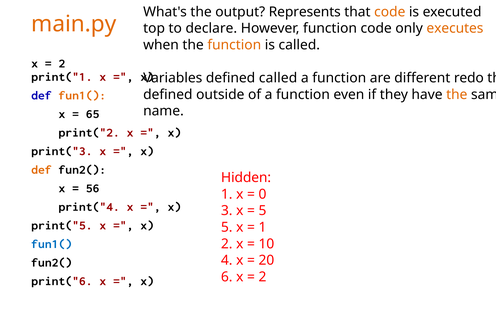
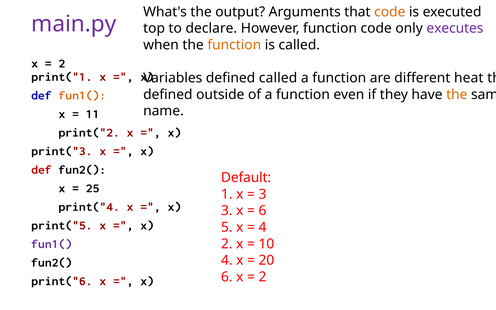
Represents: Represents -> Arguments
main.py colour: orange -> purple
executes colour: orange -> purple
redo: redo -> heat
65: 65 -> 11
def at (41, 170) colour: orange -> red
Hidden: Hidden -> Default
56: 56 -> 25
0 at (262, 194): 0 -> 3
5 at (262, 211): 5 -> 6
1 at (262, 227): 1 -> 4
fun1( at (52, 244) colour: blue -> purple
